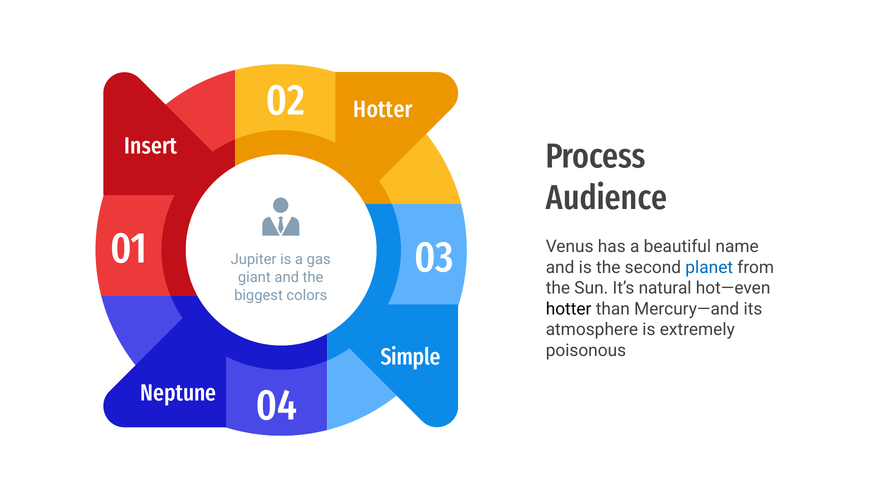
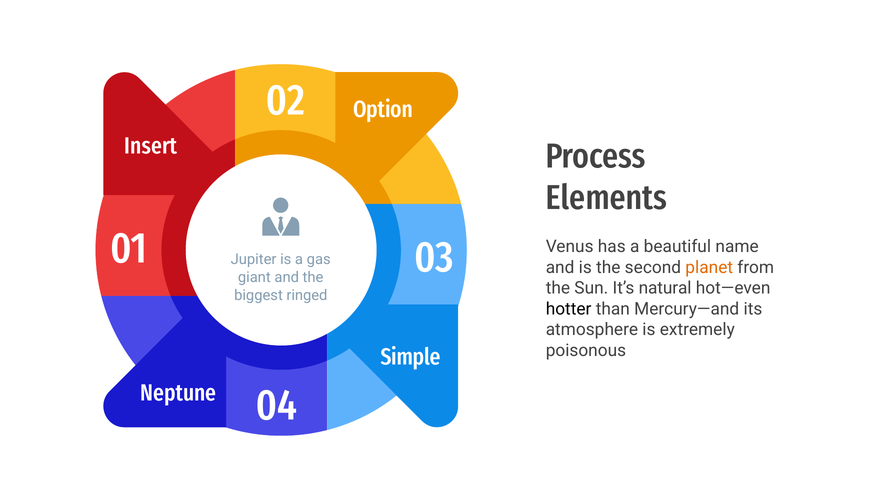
02 Hotter: Hotter -> Option
Audience: Audience -> Elements
planet colour: blue -> orange
colors: colors -> ringed
